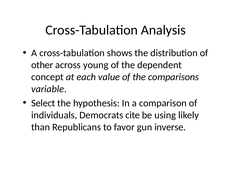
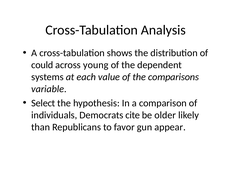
other: other -> could
concept: concept -> systems
using: using -> older
inverse: inverse -> appear
